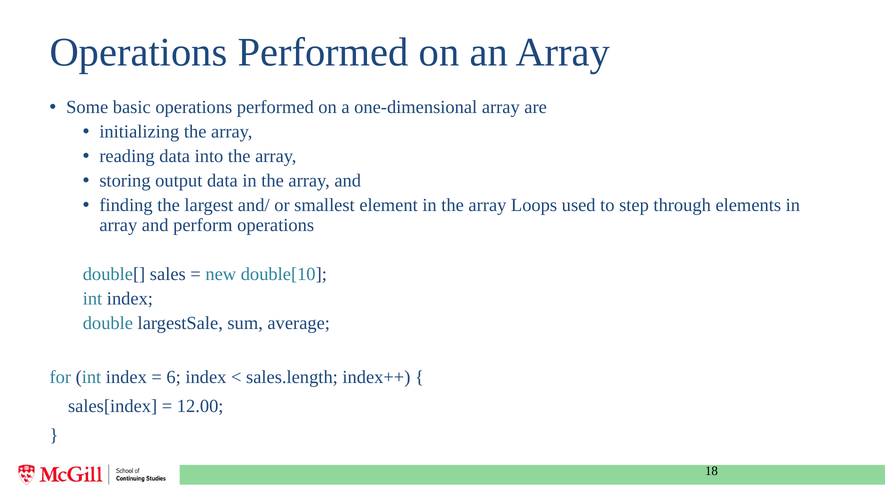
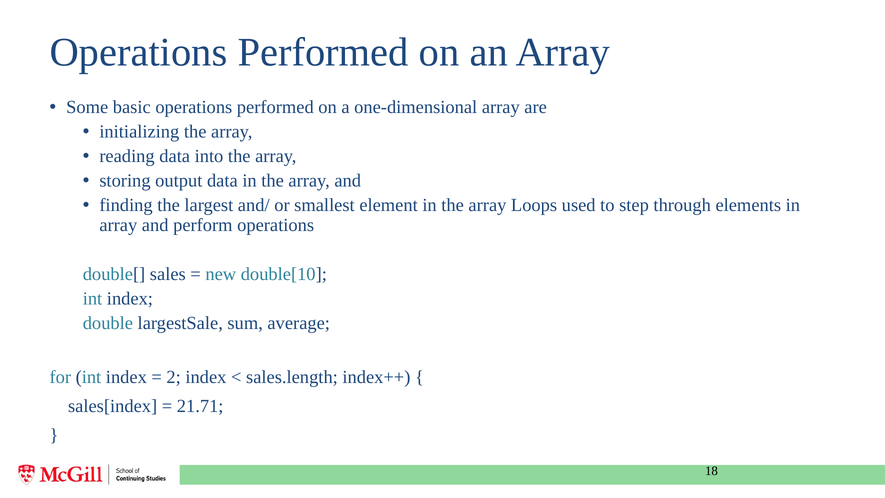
6: 6 -> 2
12.00: 12.00 -> 21.71
